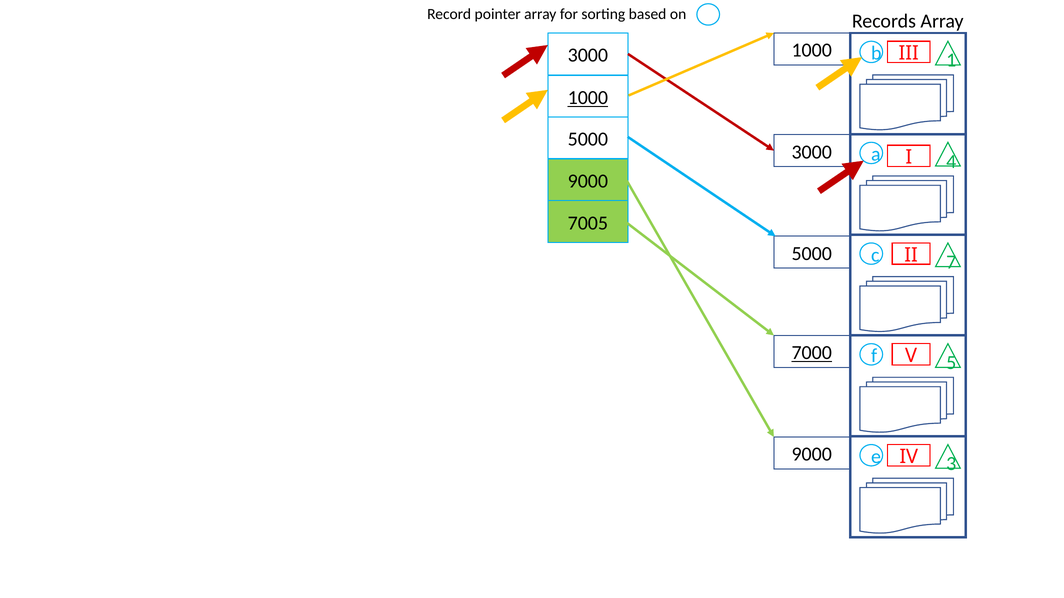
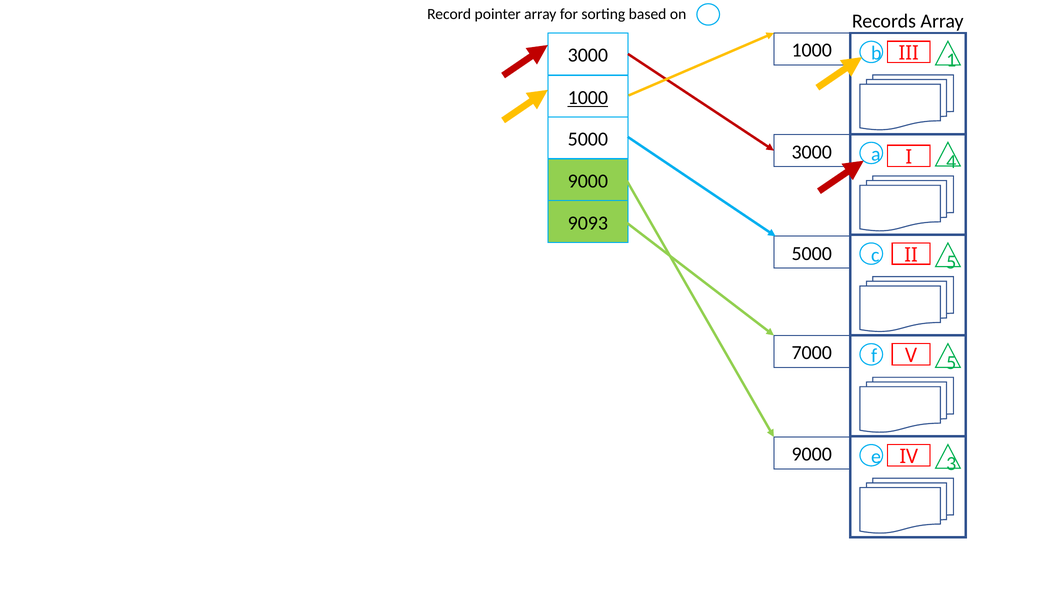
7005: 7005 -> 9093
II 7: 7 -> 5
7000 underline: present -> none
